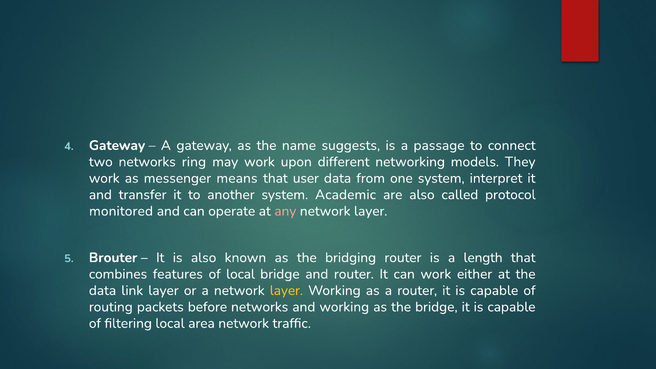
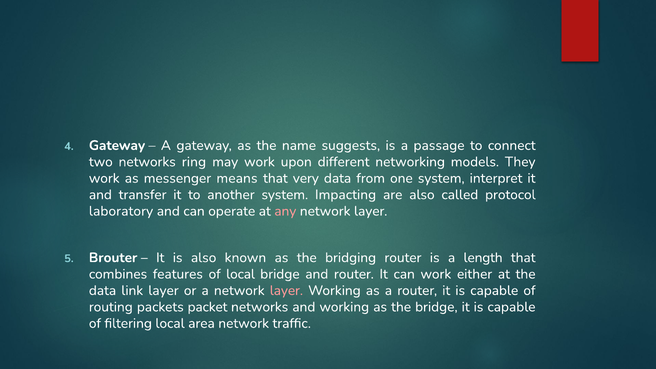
user: user -> very
Academic: Academic -> Impacting
monitored: monitored -> laboratory
layer at (286, 290) colour: yellow -> pink
before: before -> packet
